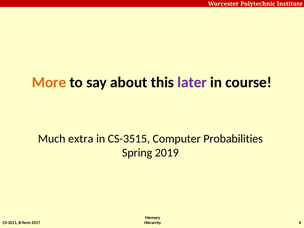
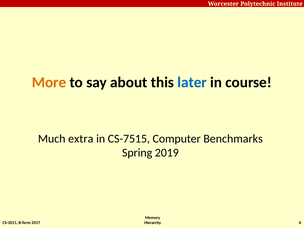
later colour: purple -> blue
CS-3515: CS-3515 -> CS-7515
Probabilities: Probabilities -> Benchmarks
